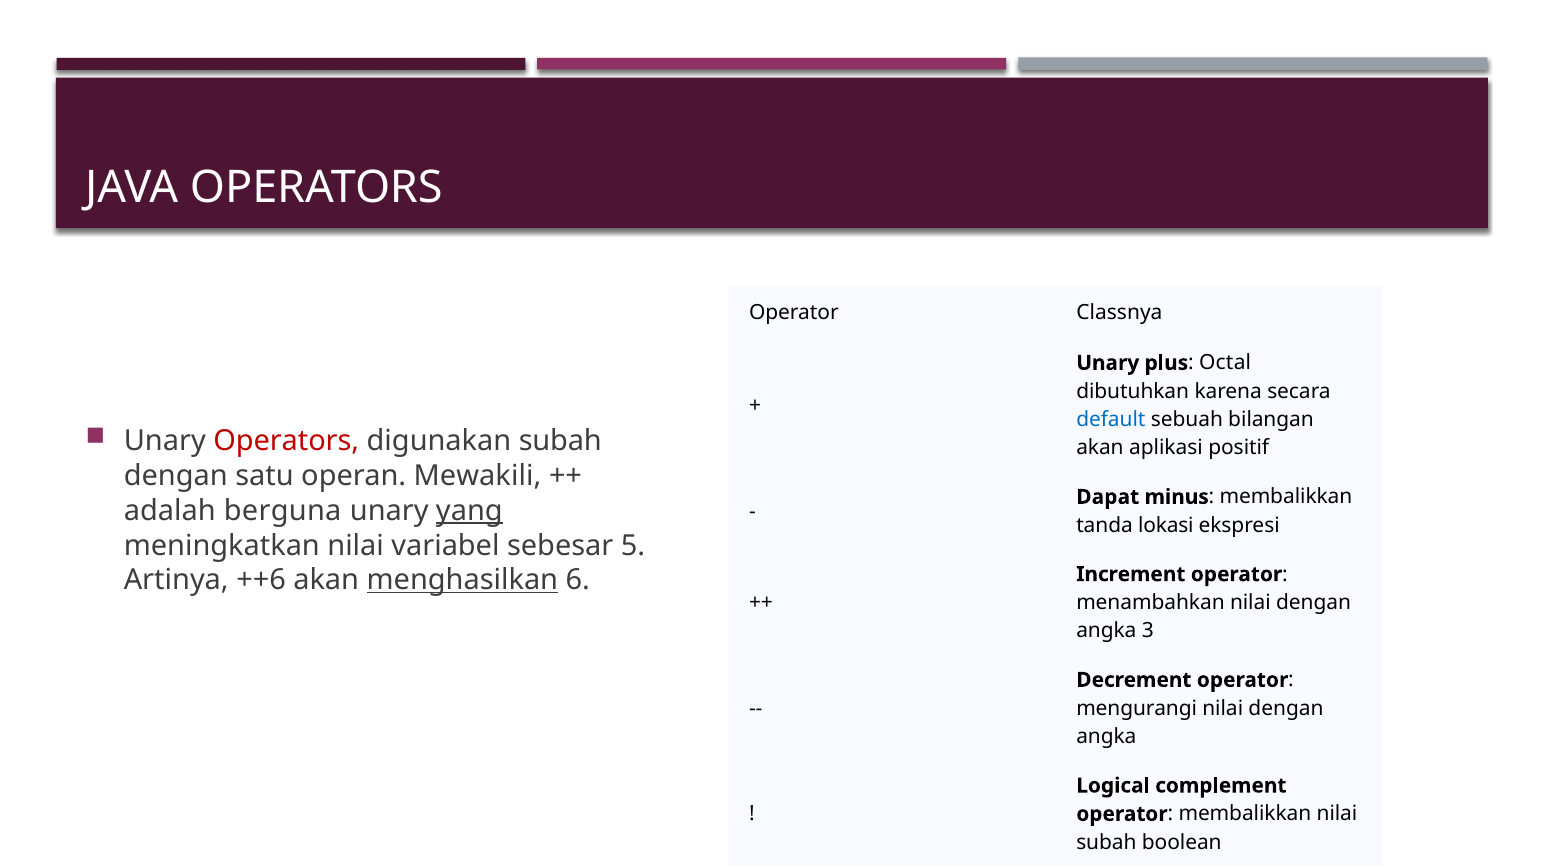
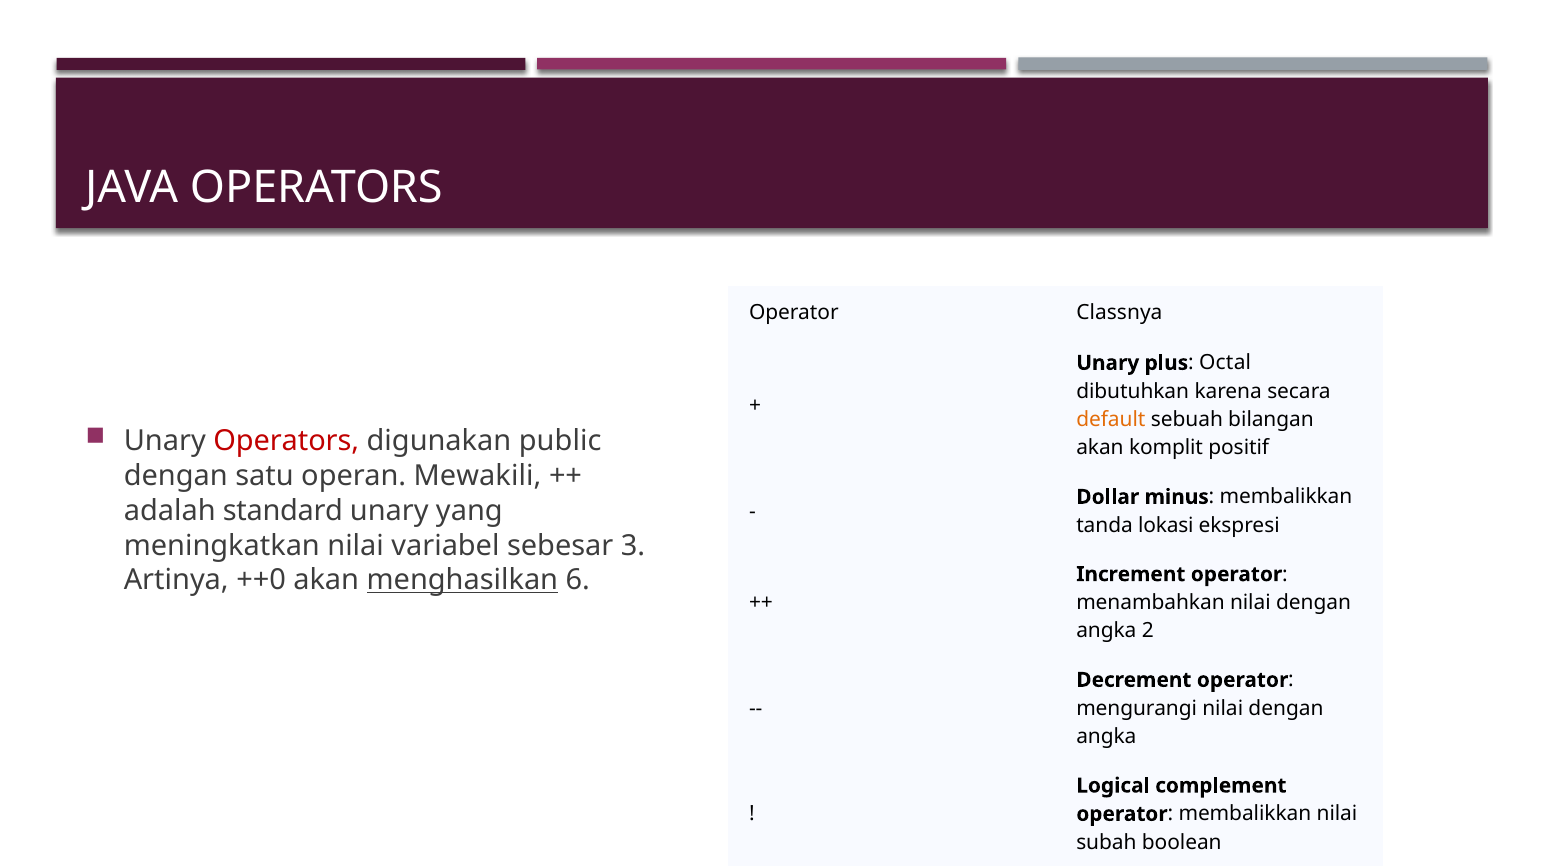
default colour: blue -> orange
digunakan subah: subah -> public
aplikasi: aplikasi -> komplit
Dapat: Dapat -> Dollar
berguna: berguna -> standard
yang underline: present -> none
5: 5 -> 3
++6: ++6 -> ++0
3: 3 -> 2
